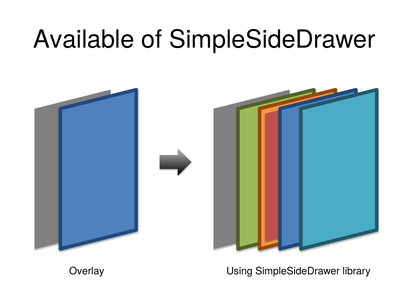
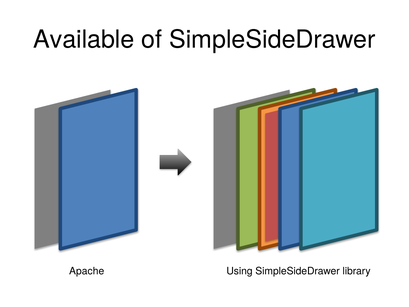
Overlay: Overlay -> Apache
